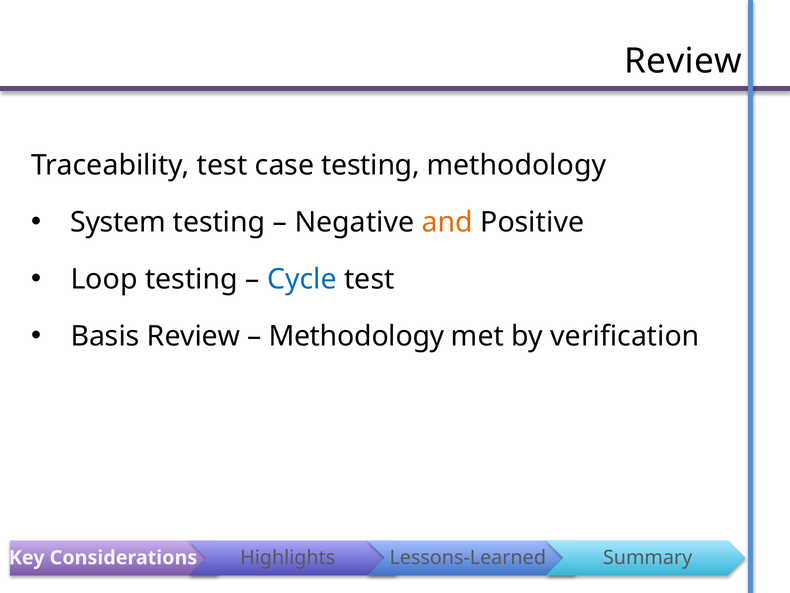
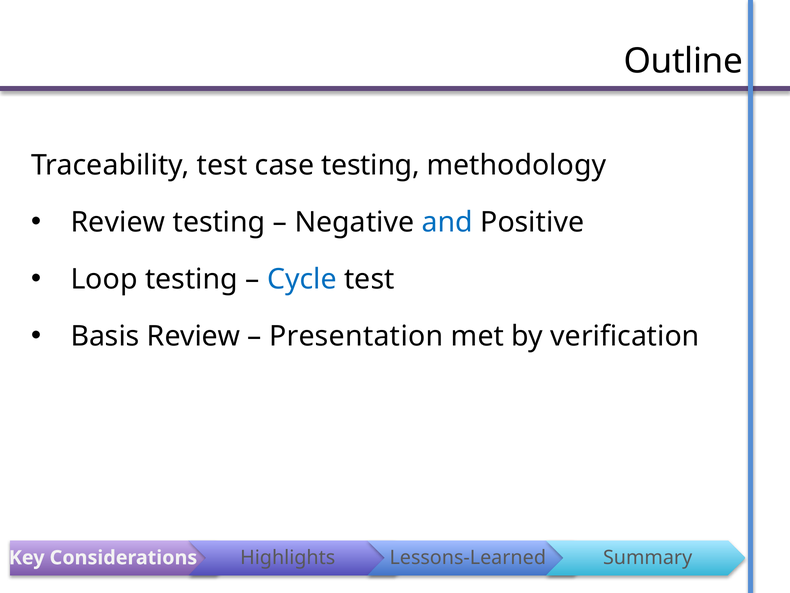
Review at (683, 61): Review -> Outline
System at (118, 222): System -> Review
and colour: orange -> blue
Methodology at (356, 336): Methodology -> Presentation
